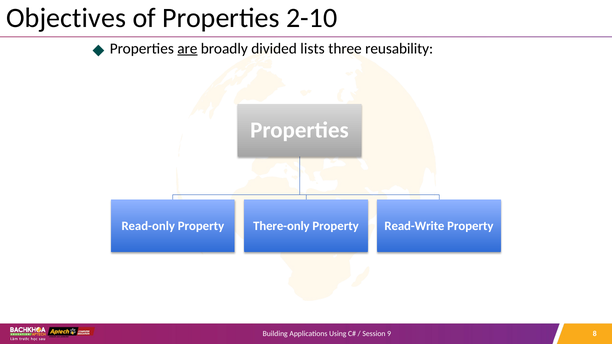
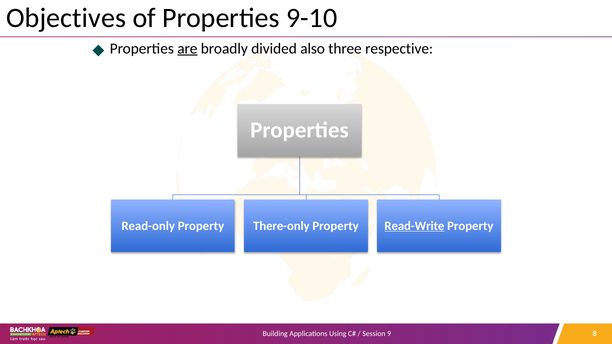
2-10: 2-10 -> 9-10
lists: lists -> also
reusability: reusability -> respective
Read-Write underline: none -> present
